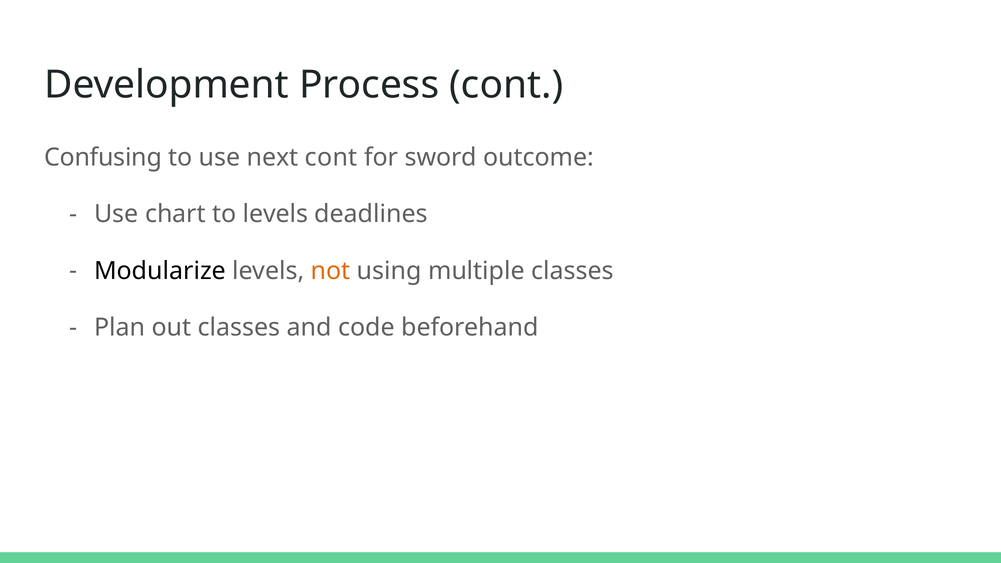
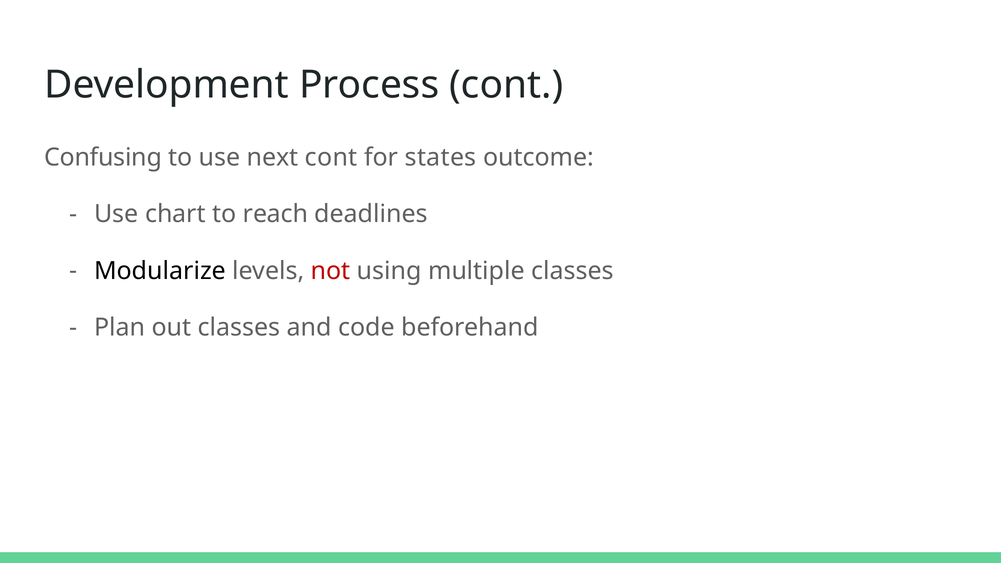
sword: sword -> states
to levels: levels -> reach
not colour: orange -> red
